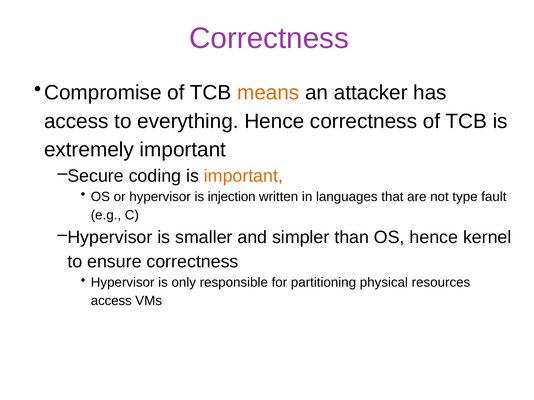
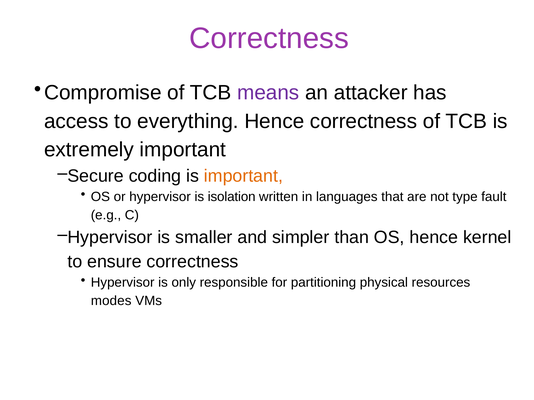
means colour: orange -> purple
injection: injection -> isolation
access at (111, 301): access -> modes
